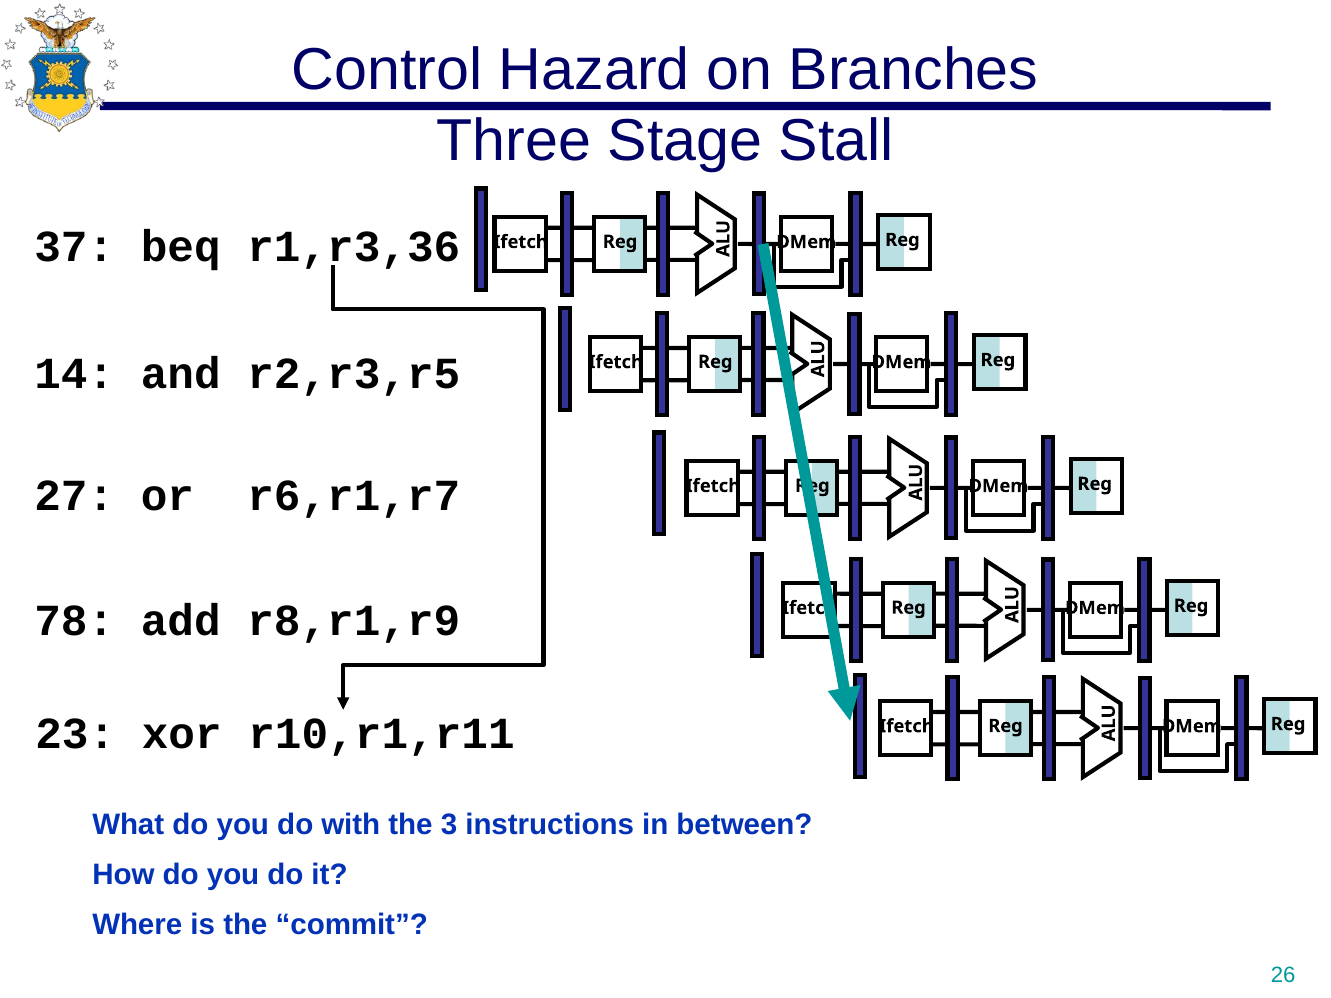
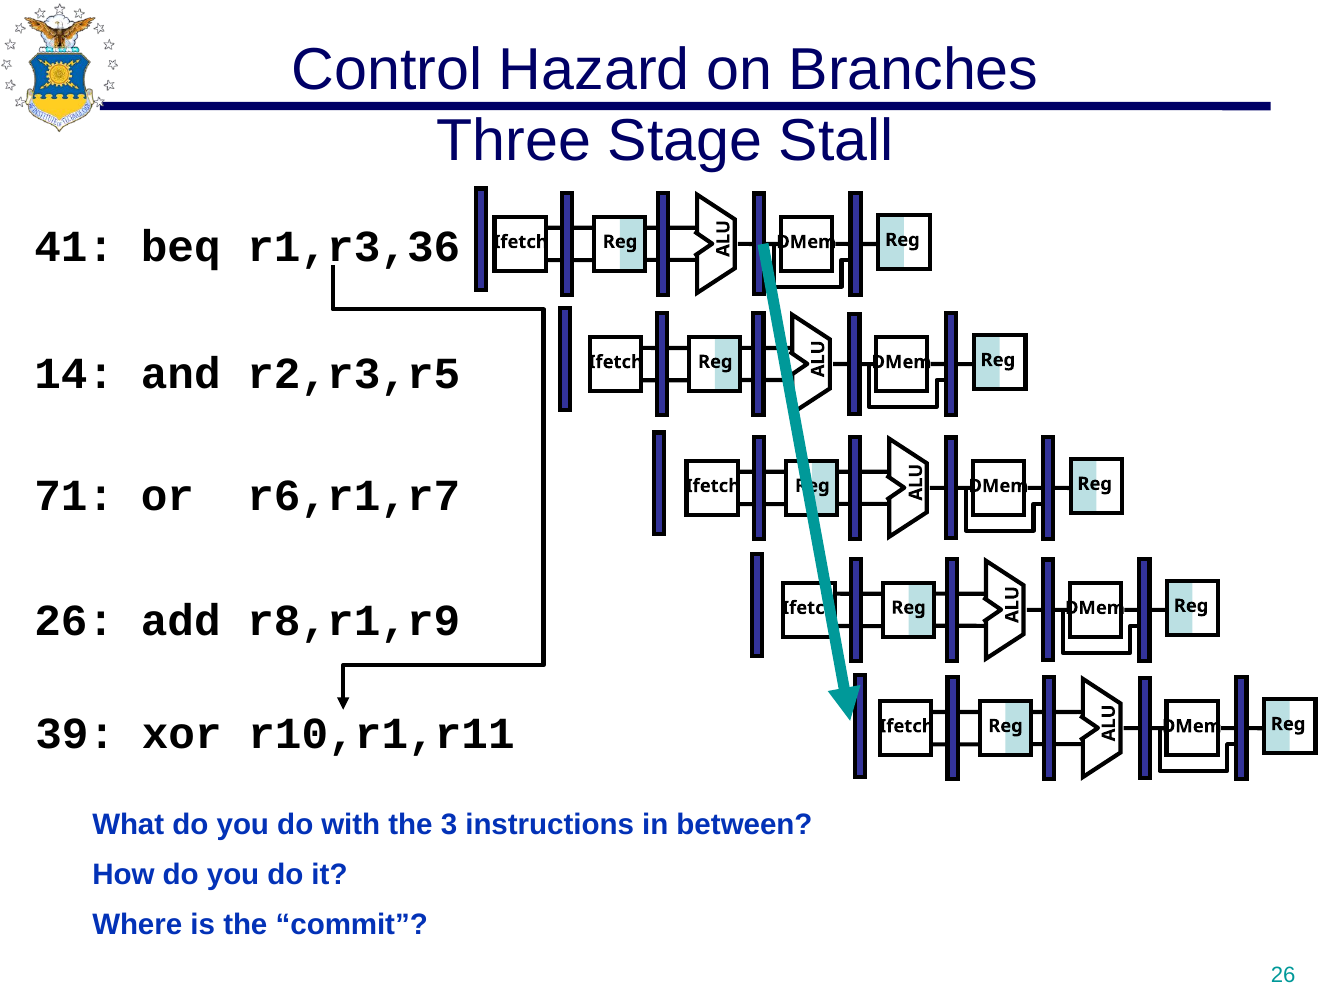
37: 37 -> 41
27: 27 -> 71
78 at (74, 621): 78 -> 26
23: 23 -> 39
